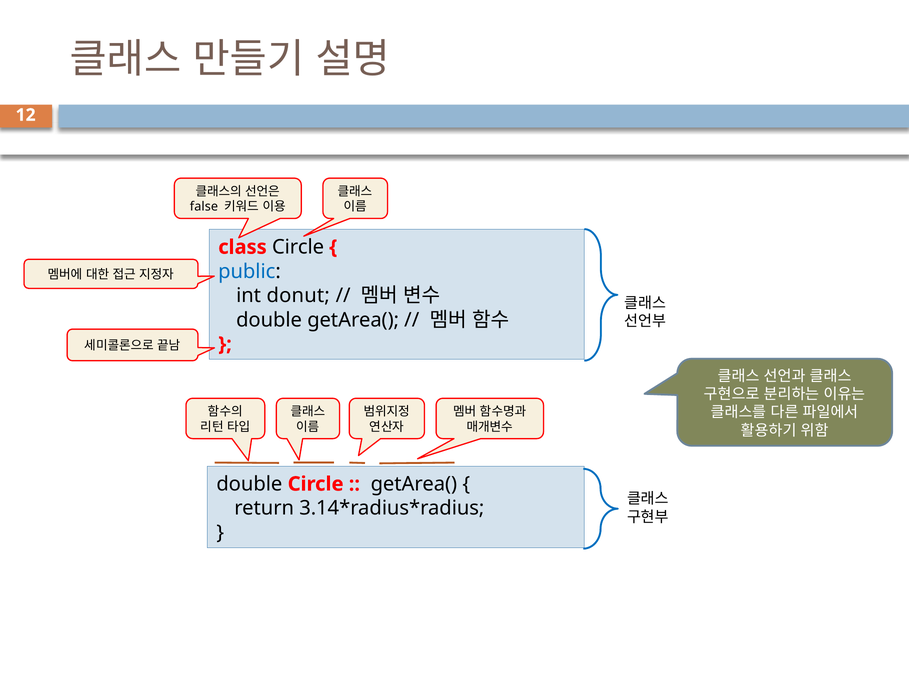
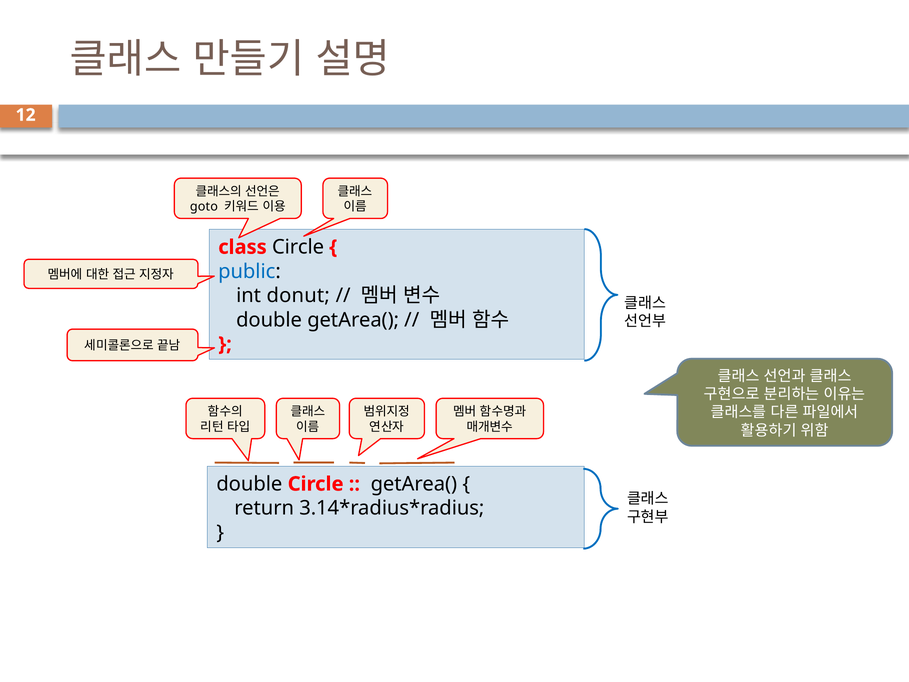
false: false -> goto
